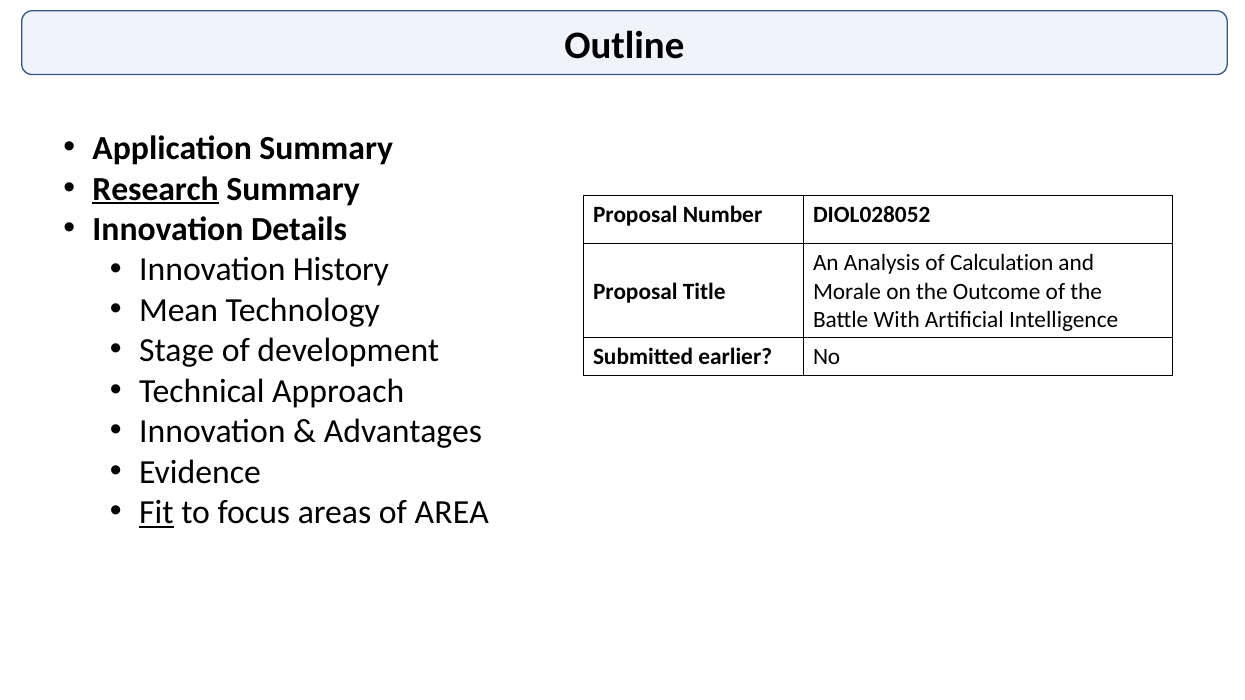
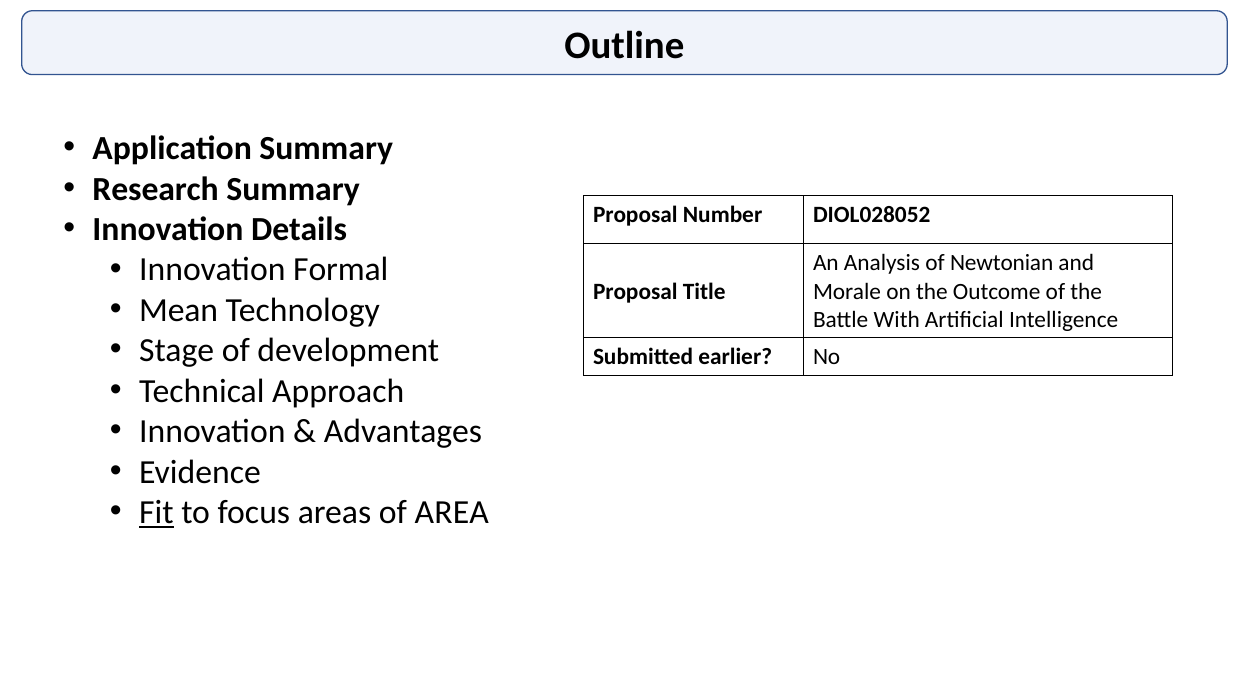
Research underline: present -> none
History: History -> Formal
Calculation: Calculation -> Newtonian
